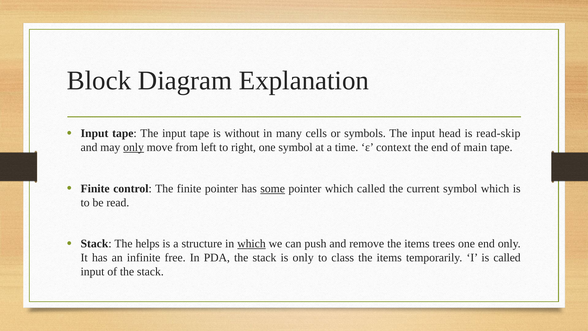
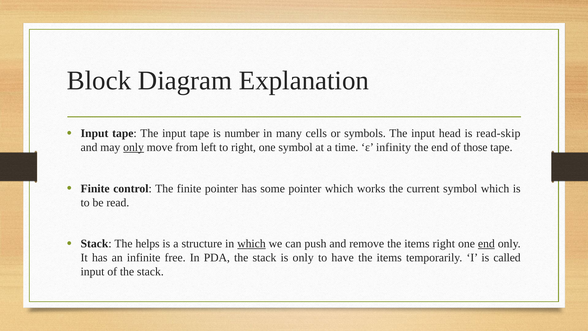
without: without -> number
context: context -> infinity
main: main -> those
some underline: present -> none
which called: called -> works
items trees: trees -> right
end at (486, 244) underline: none -> present
class: class -> have
